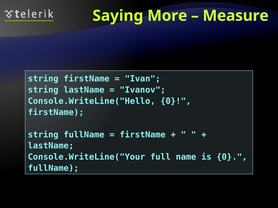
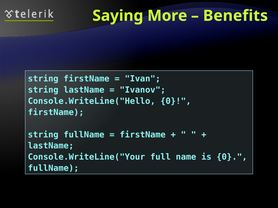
Measure: Measure -> Benefits
